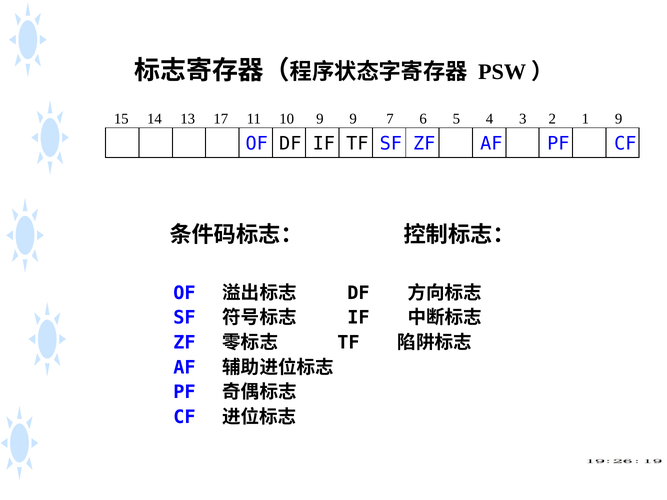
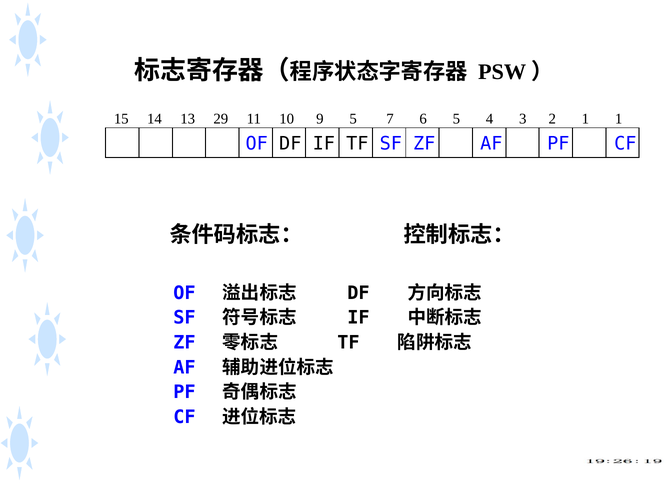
17: 17 -> 29
9 9: 9 -> 5
1 9: 9 -> 1
